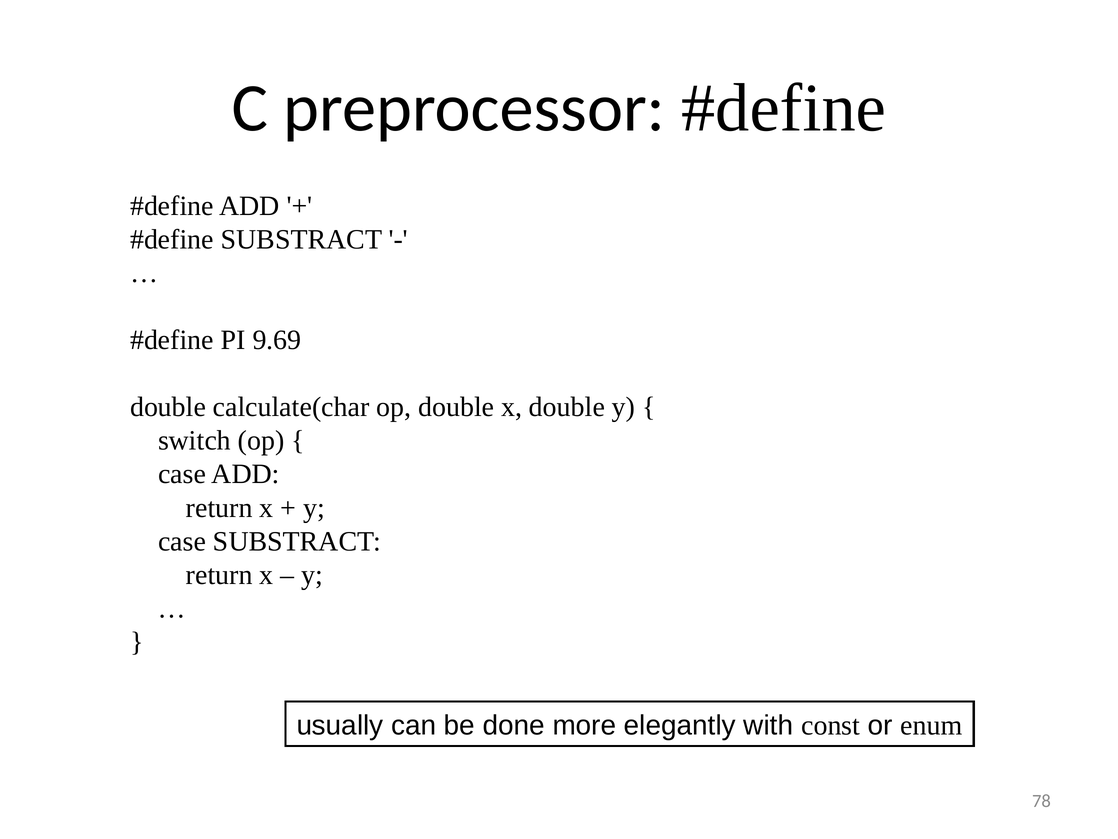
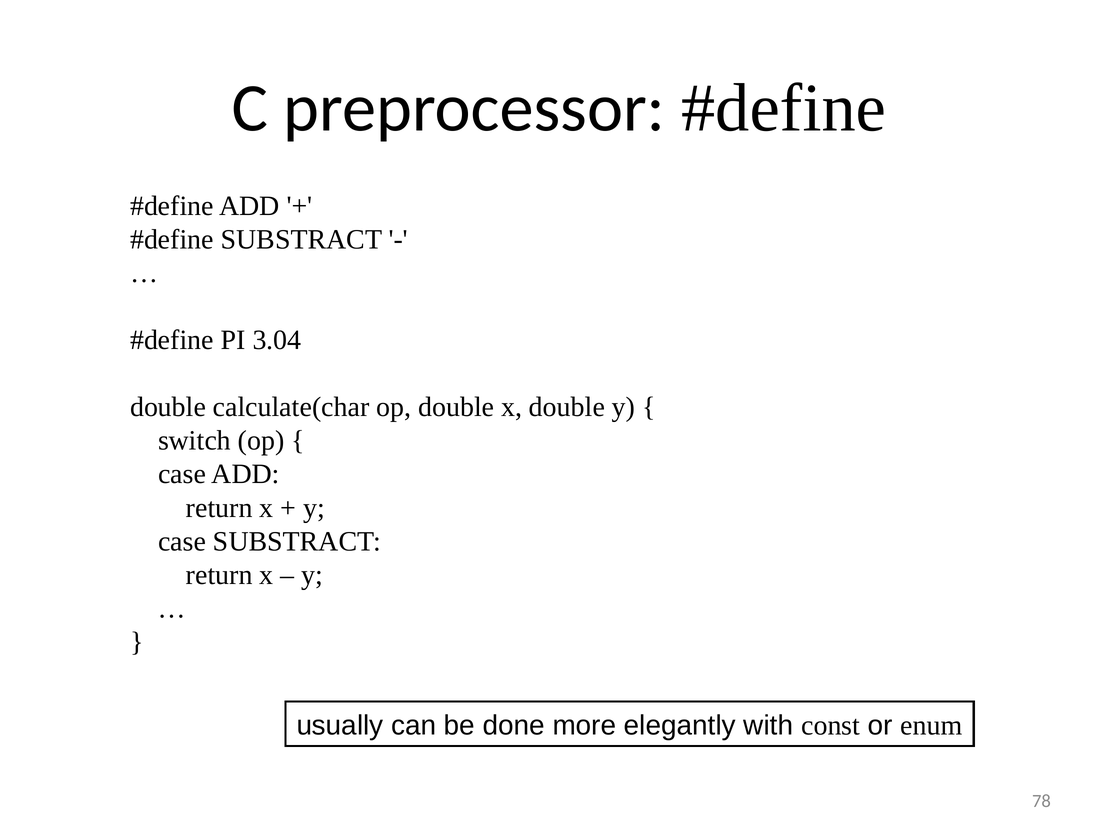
9.69: 9.69 -> 3.04
